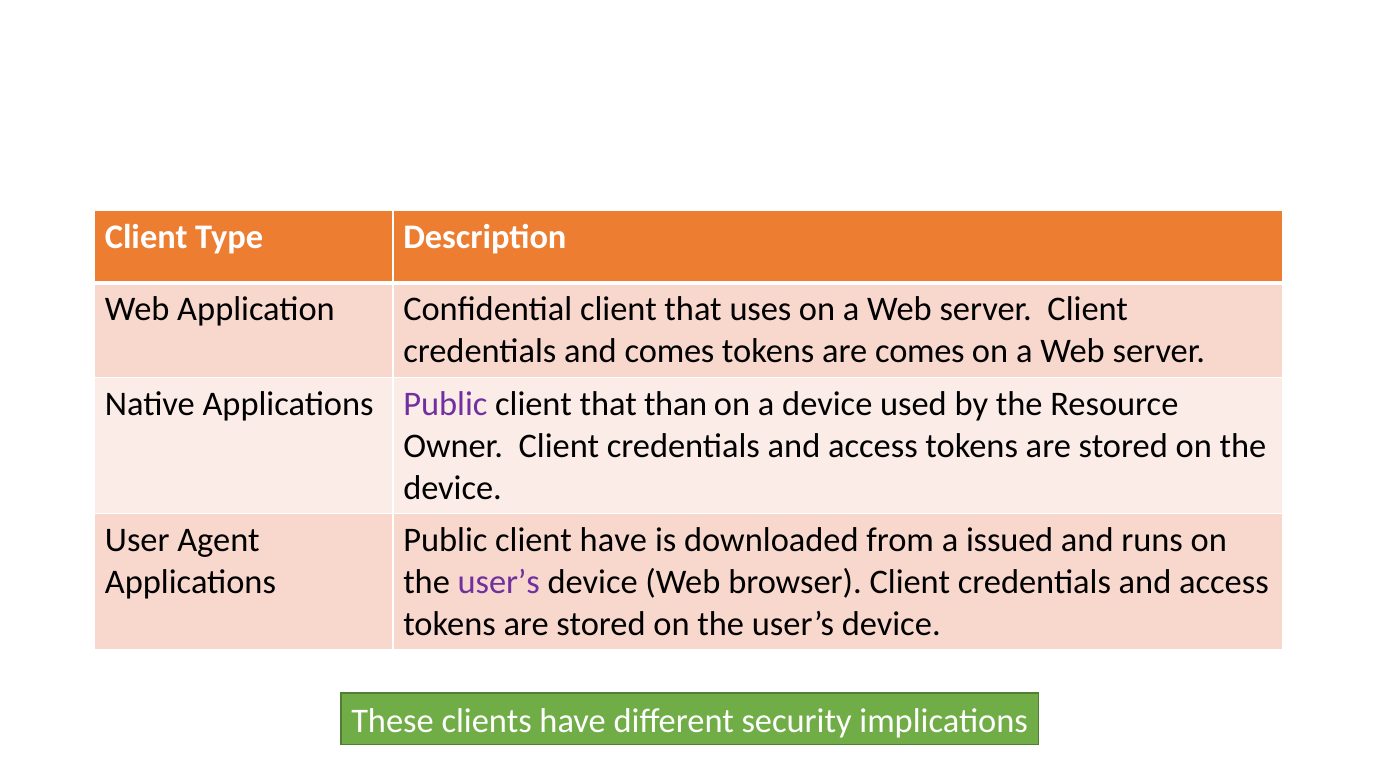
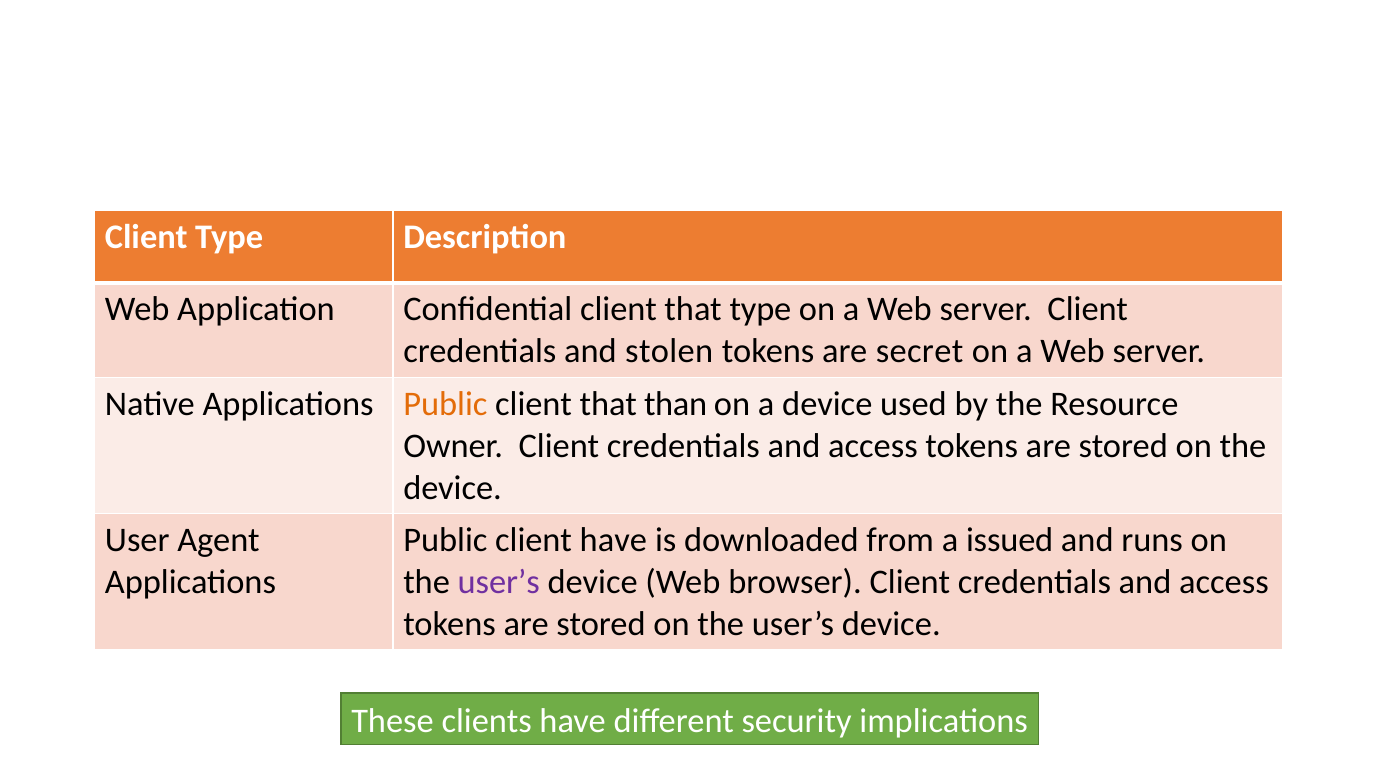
that uses: uses -> type
and comes: comes -> stolen
are comes: comes -> secret
Public at (445, 403) colour: purple -> orange
